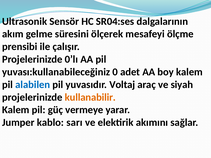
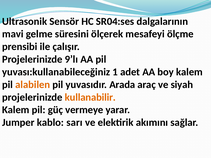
akım: akım -> mavi
0’lı: 0’lı -> 9’lı
0: 0 -> 1
alabilen colour: blue -> orange
Voltaj: Voltaj -> Arada
